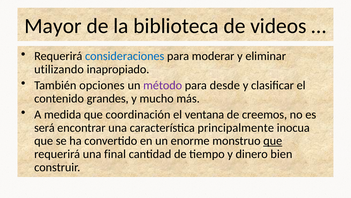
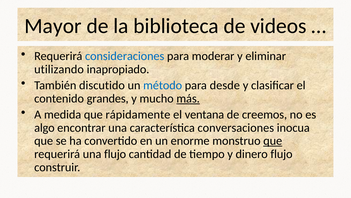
opciones: opciones -> discutido
método colour: purple -> blue
más underline: none -> present
coordinación: coordinación -> rápidamente
será: será -> algo
principalmente: principalmente -> conversaciones
una final: final -> flujo
dinero bien: bien -> flujo
